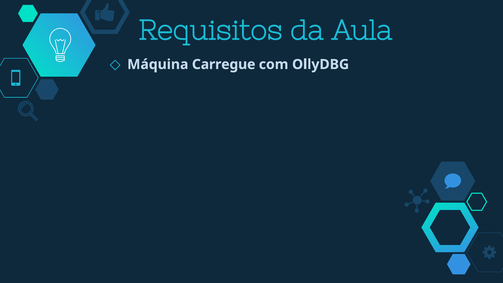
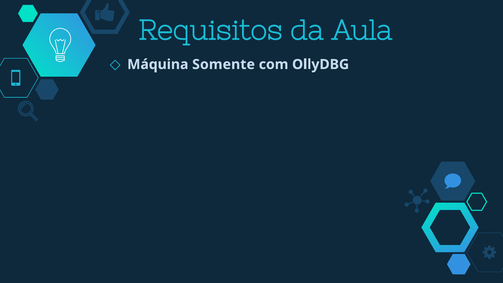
Carregue: Carregue -> Somente
